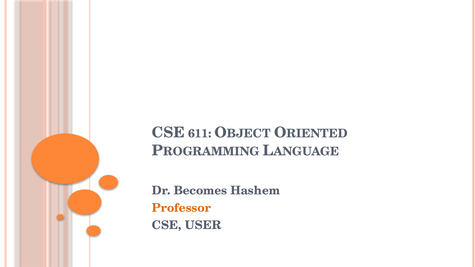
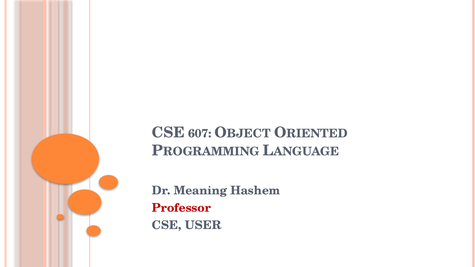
611: 611 -> 607
Becomes: Becomes -> Meaning
Professor colour: orange -> red
